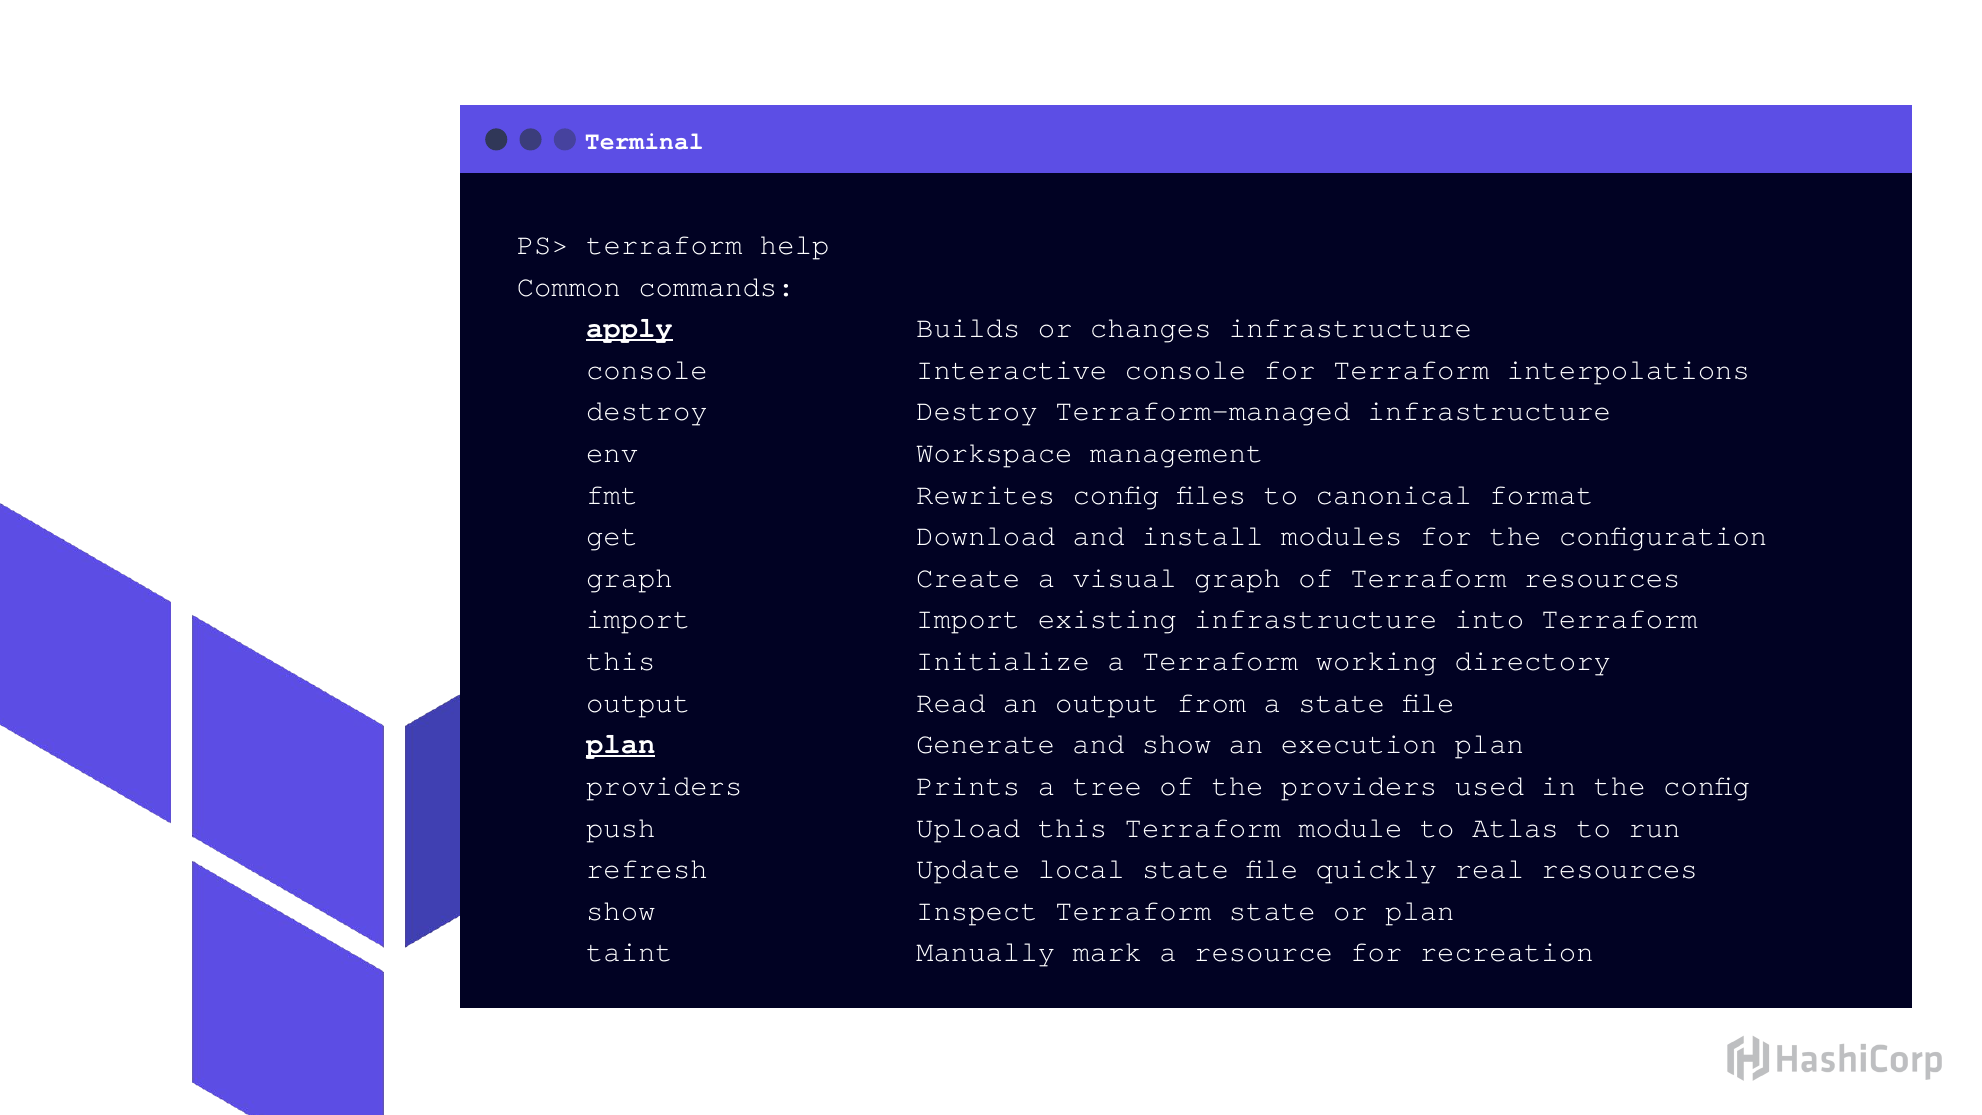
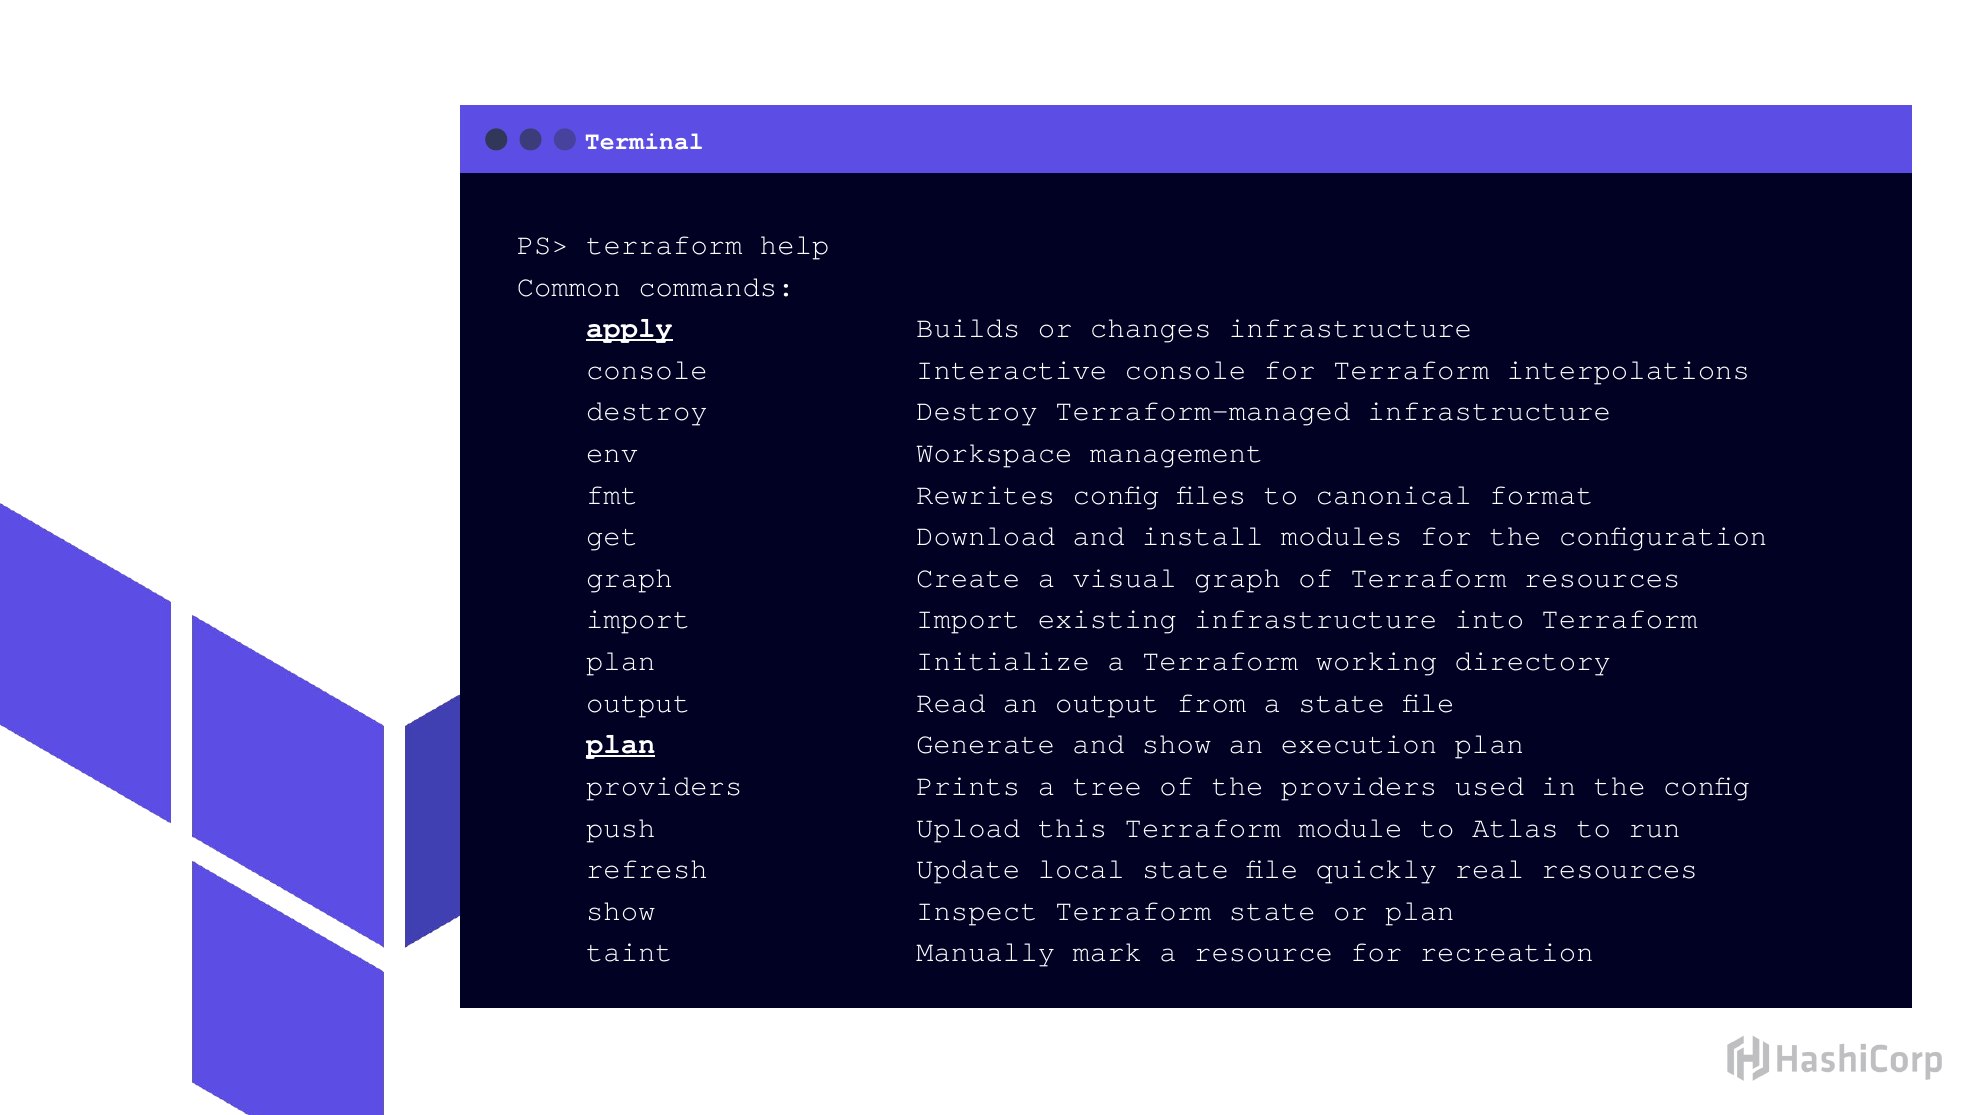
this at (621, 661): this -> plan
